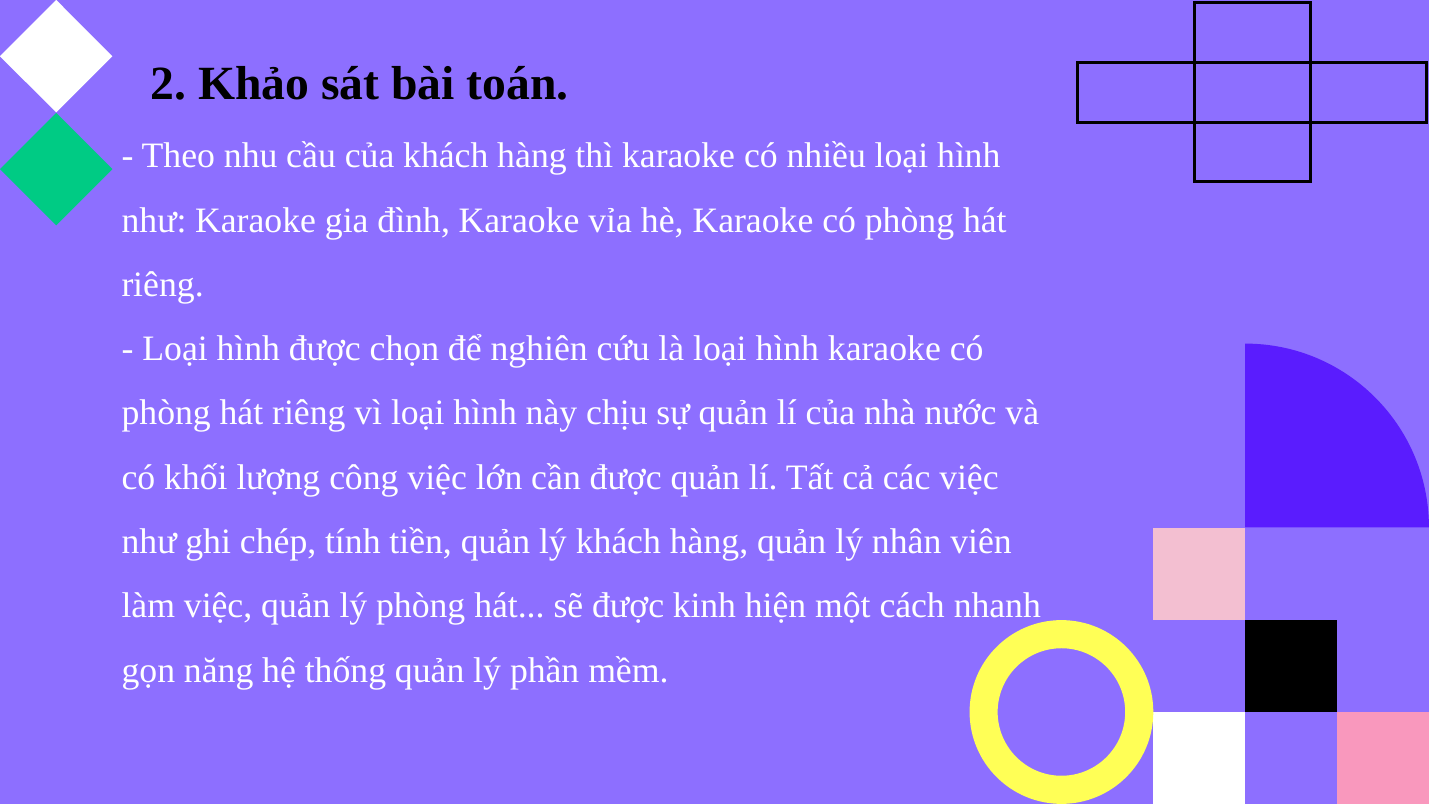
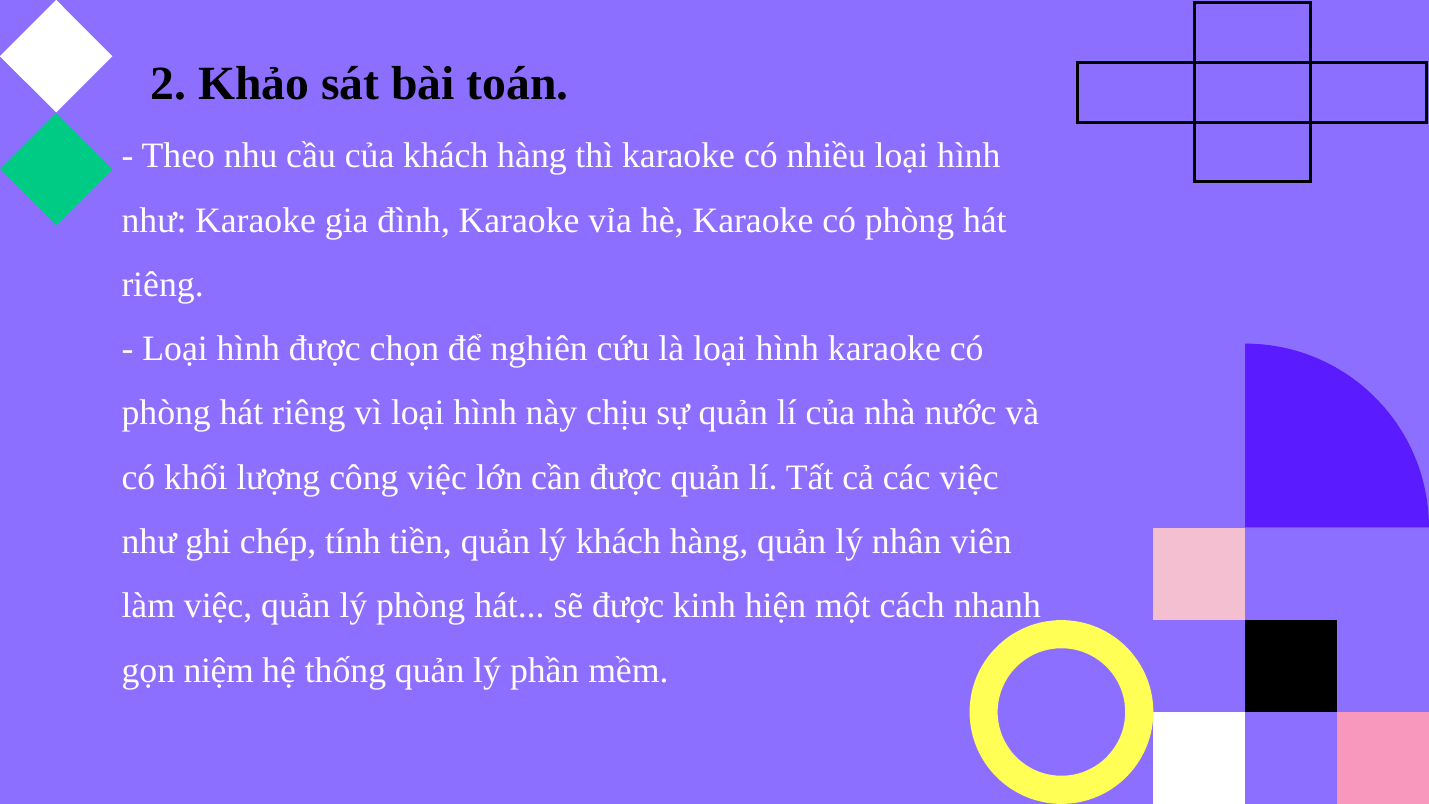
năng: năng -> niệm
